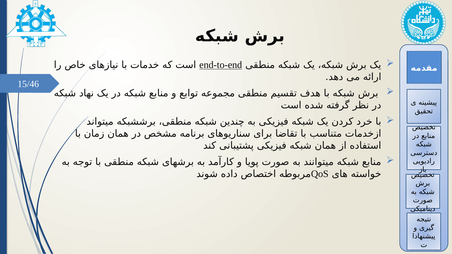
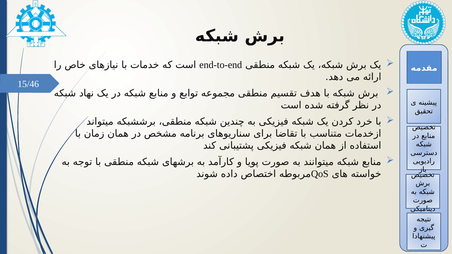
end-to-end underline: present -> none
